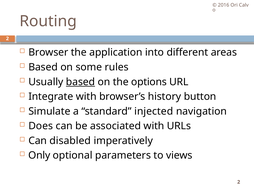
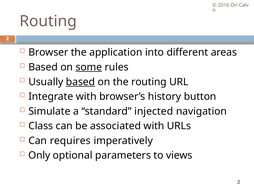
some underline: none -> present
the options: options -> routing
Does: Does -> Class
disabled: disabled -> requires
